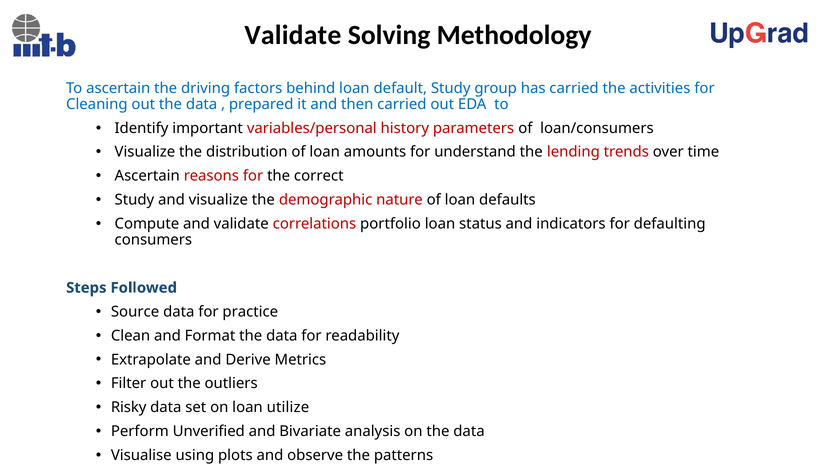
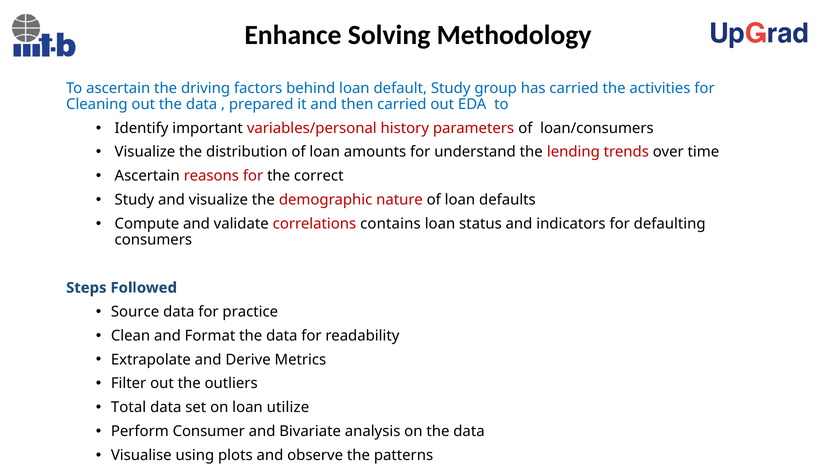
Validate at (293, 35): Validate -> Enhance
portfolio: portfolio -> contains
Risky: Risky -> Total
Unverified: Unverified -> Consumer
